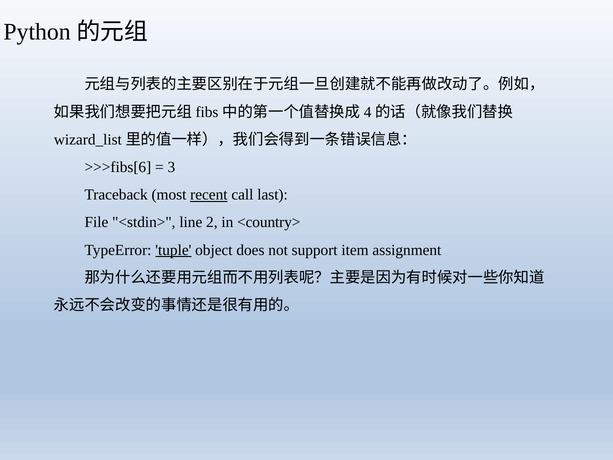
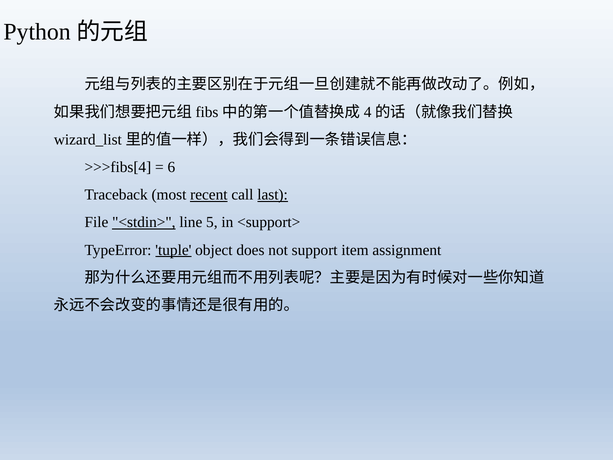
>>>fibs[6: >>>fibs[6 -> >>>fibs[4
3: 3 -> 6
last underline: none -> present
<stdin> underline: none -> present
2: 2 -> 5
<country>: <country> -> <support>
